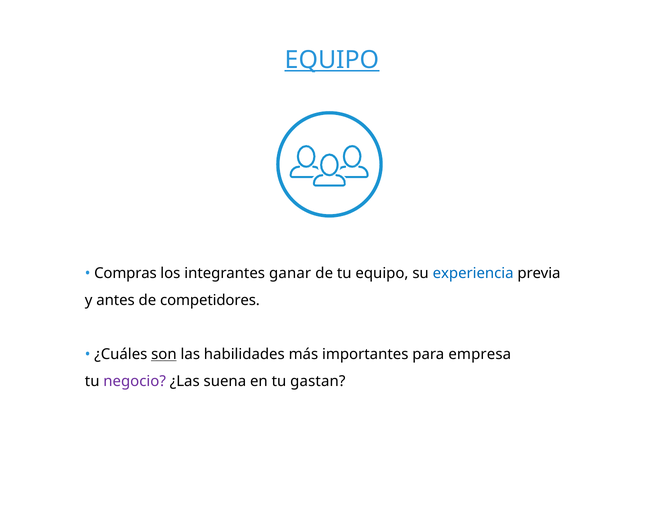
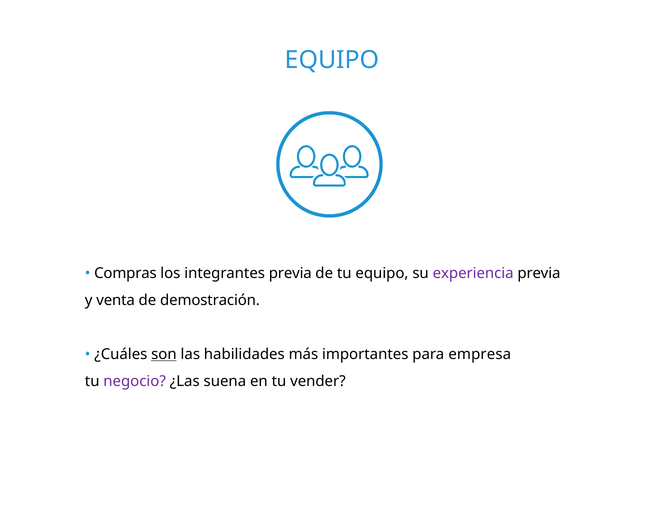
EQUIPO at (332, 60) underline: present -> none
integrantes ganar: ganar -> previa
experiencia colour: blue -> purple
antes: antes -> venta
competidores: competidores -> demostración
gastan: gastan -> vender
